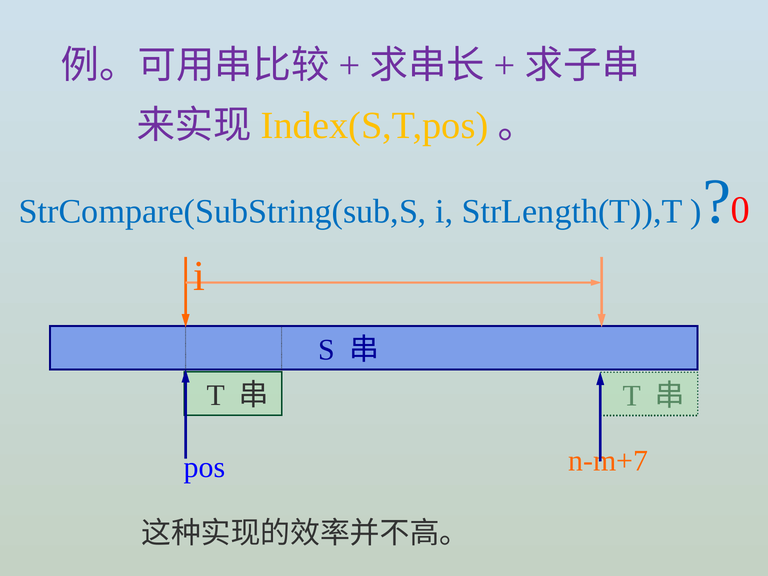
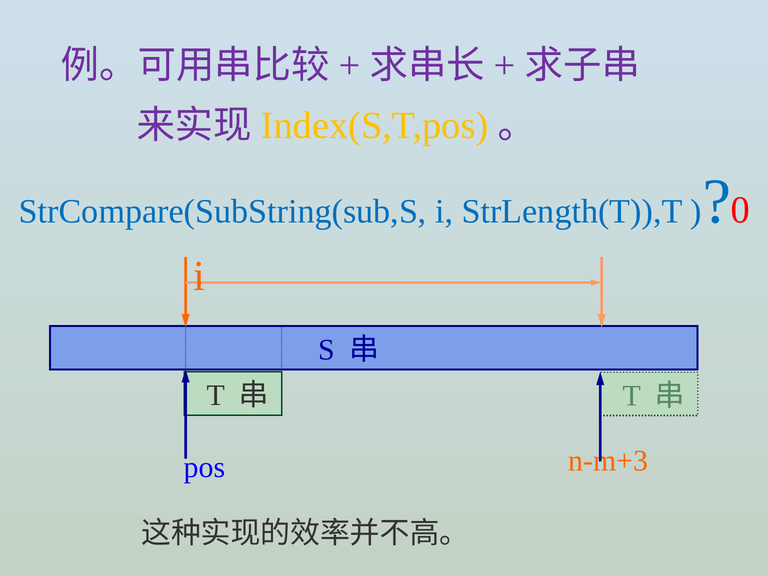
n-m+7: n-m+7 -> n-m+3
